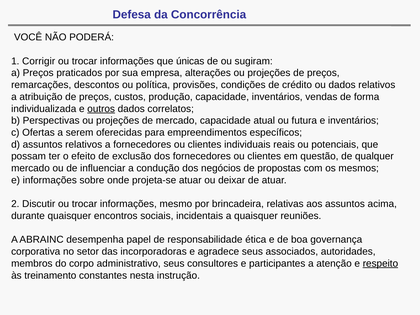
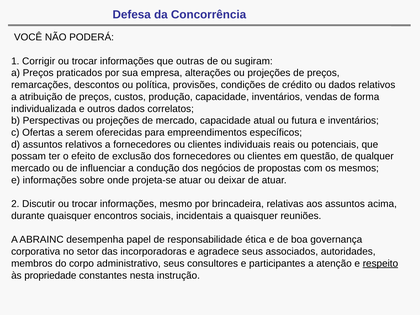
únicas: únicas -> outras
outros underline: present -> none
treinamento: treinamento -> propriedade
